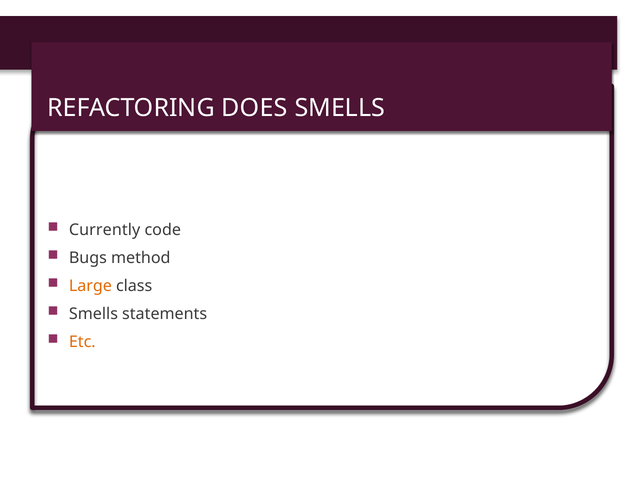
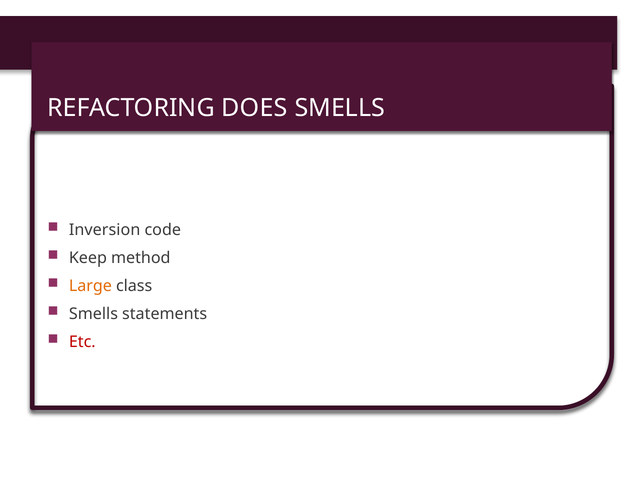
Currently: Currently -> Inversion
Bugs: Bugs -> Keep
Etc colour: orange -> red
